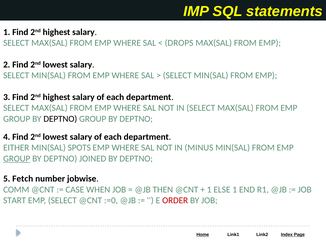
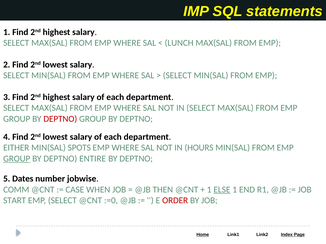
DROPS: DROPS -> LUNCH
DEPTNO at (60, 119) colour: black -> red
MINUS: MINUS -> HOURS
JOINED: JOINED -> ENTIRE
Fetch: Fetch -> Dates
ELSE underline: none -> present
